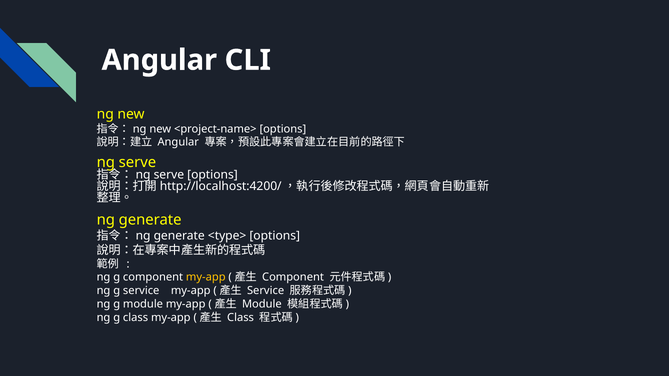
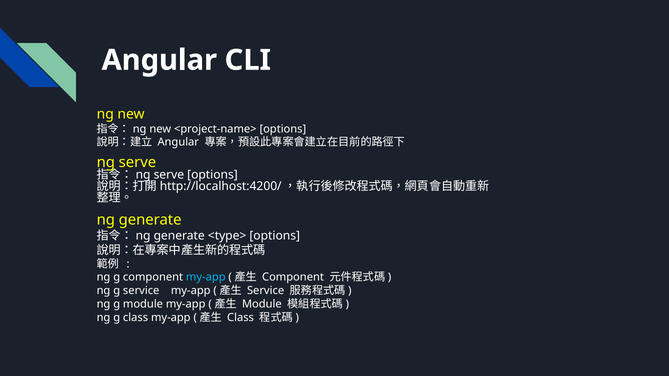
my-app at (206, 277) colour: yellow -> light blue
